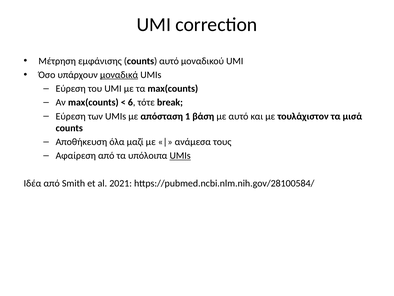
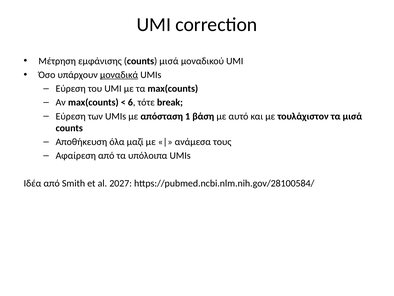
counts αυτό: αυτό -> μισά
UMIs at (180, 155) underline: present -> none
2021: 2021 -> 2027
